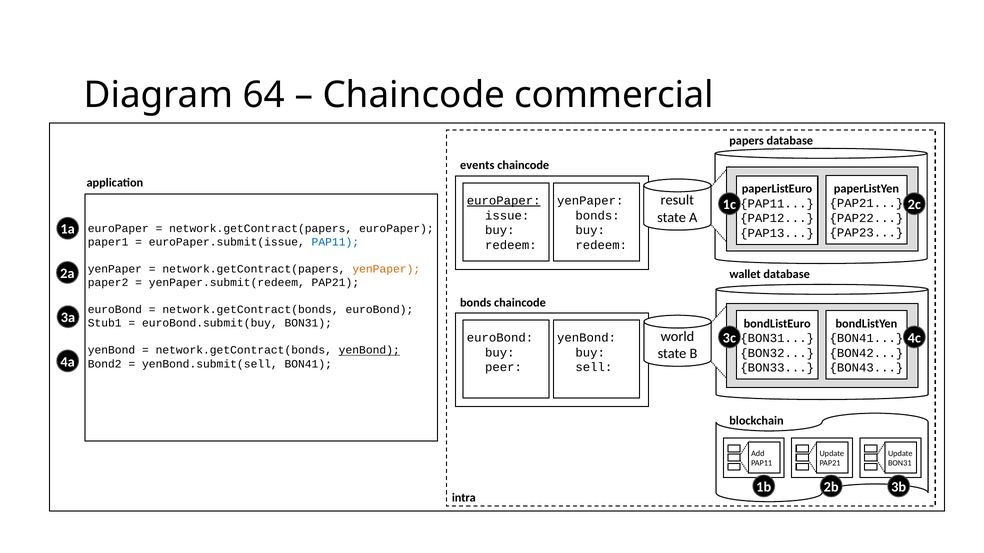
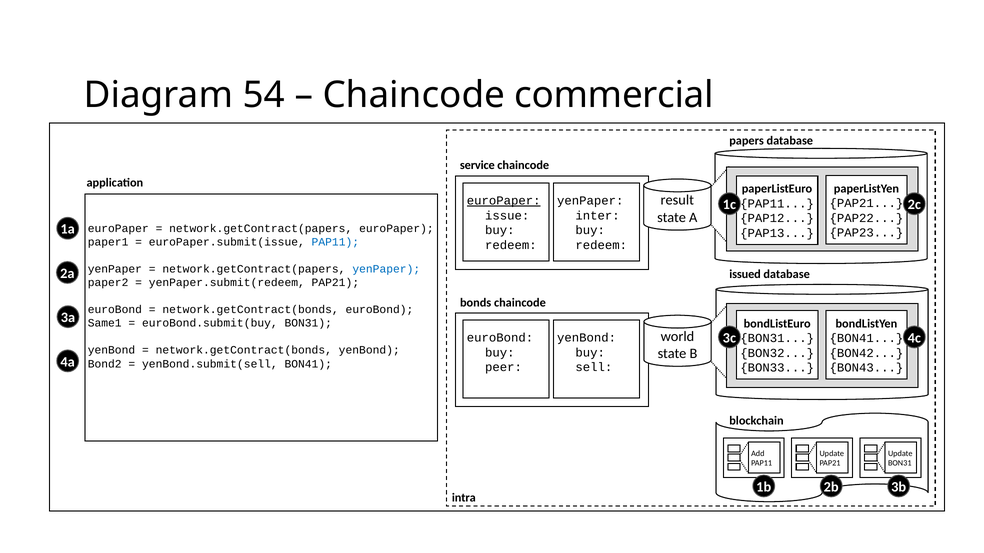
64: 64 -> 54
events: events -> service
bonds at (598, 216): bonds -> inter
yenPaper at (386, 269) colour: orange -> blue
wallet: wallet -> issued
Stub1: Stub1 -> Same1
yenBond at (369, 351) underline: present -> none
